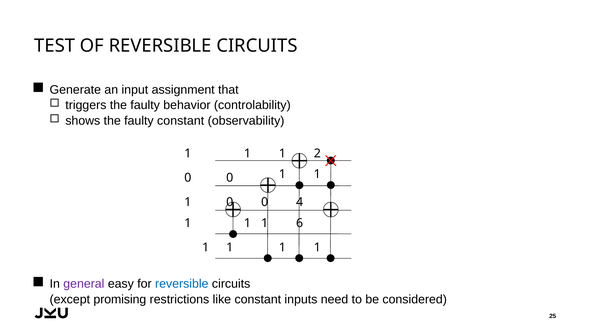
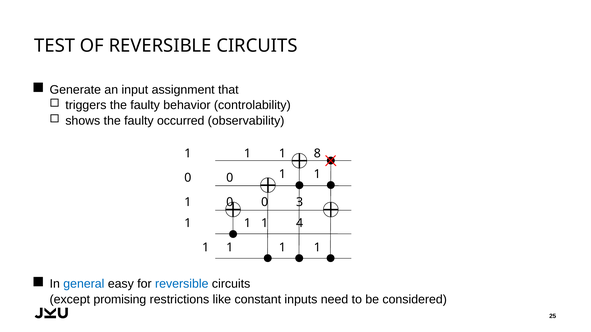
faulty constant: constant -> occurred
2: 2 -> 8
4: 4 -> 3
6: 6 -> 4
general colour: purple -> blue
